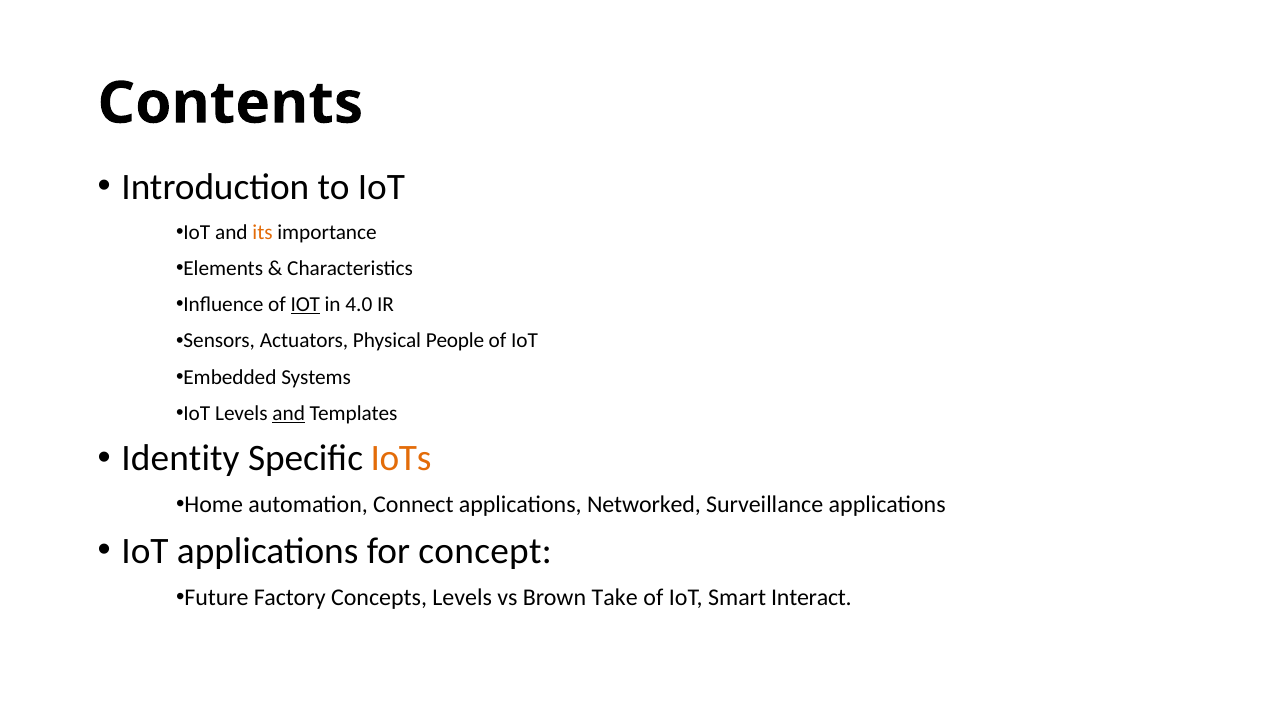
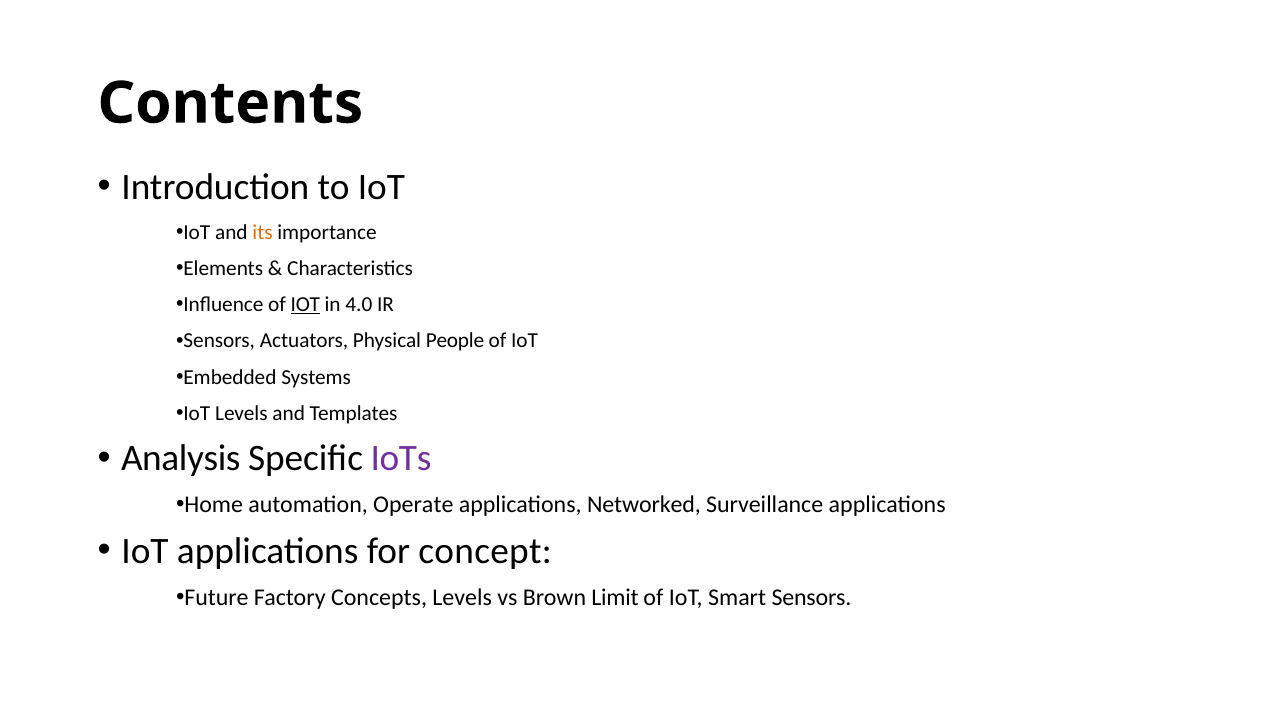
and at (289, 414) underline: present -> none
Identity: Identity -> Analysis
IoTs colour: orange -> purple
Connect: Connect -> Operate
Take: Take -> Limit
Smart Interact: Interact -> Sensors
